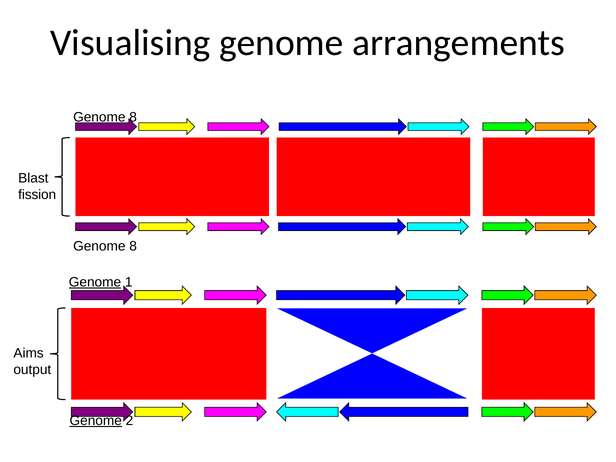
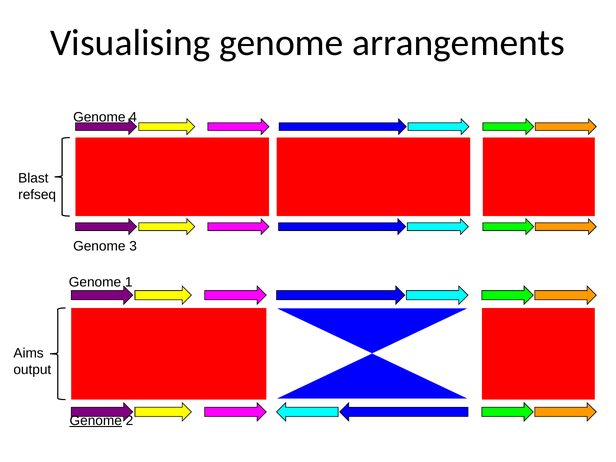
8 at (133, 117): 8 -> 4
fission: fission -> refseq
8 at (133, 246): 8 -> 3
Genome at (95, 282) underline: present -> none
